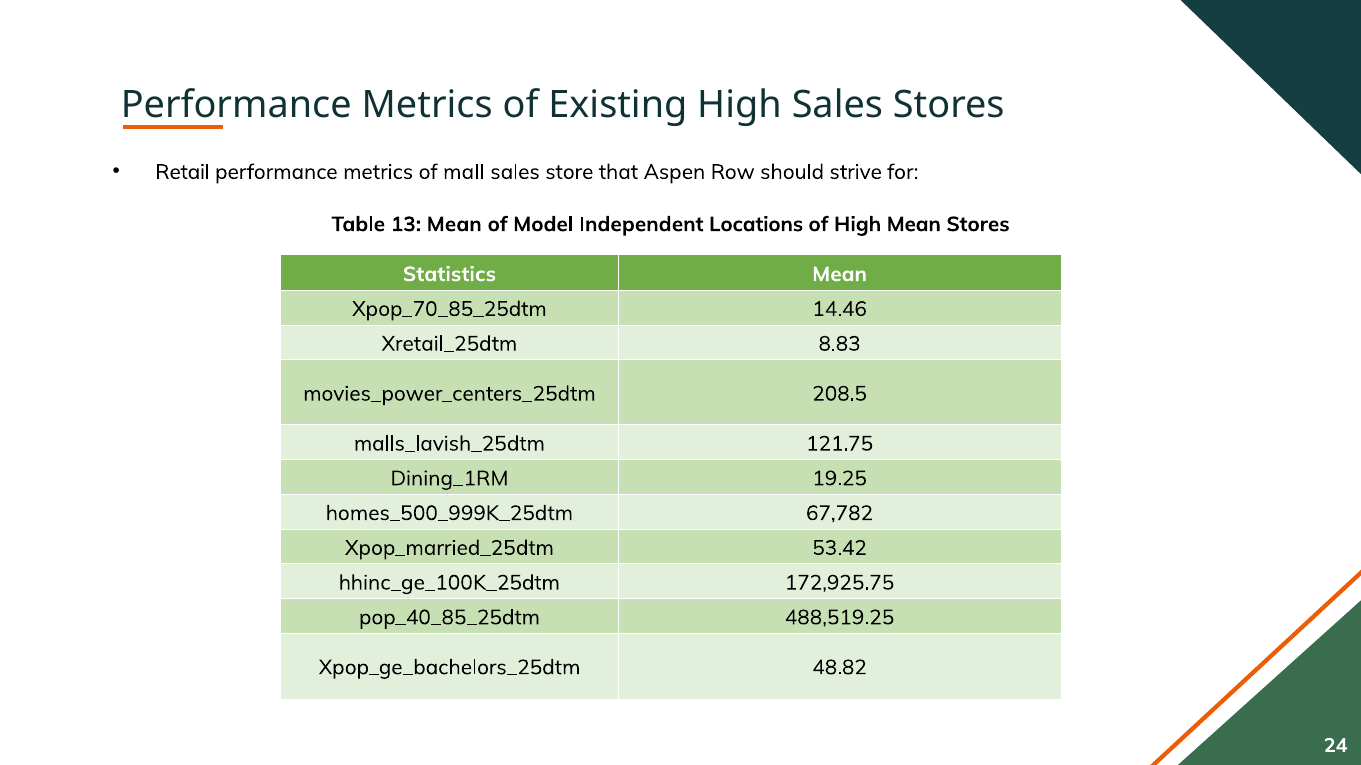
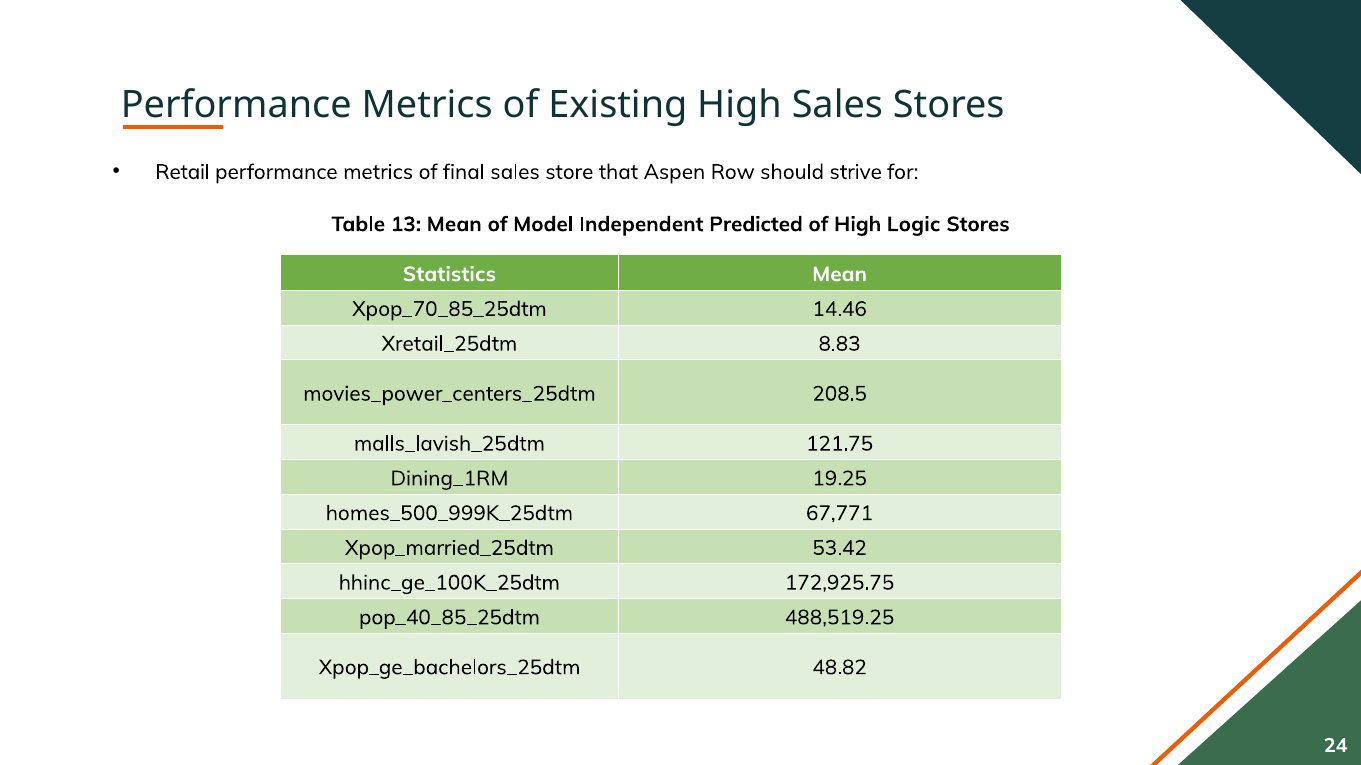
mall: mall -> final
Locations: Locations -> Predicted
High Mean: Mean -> Logic
67,782: 67,782 -> 67,771
